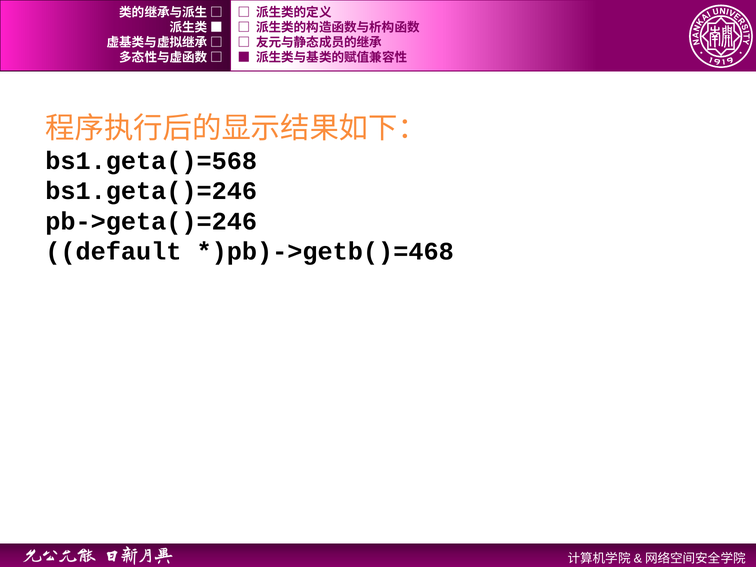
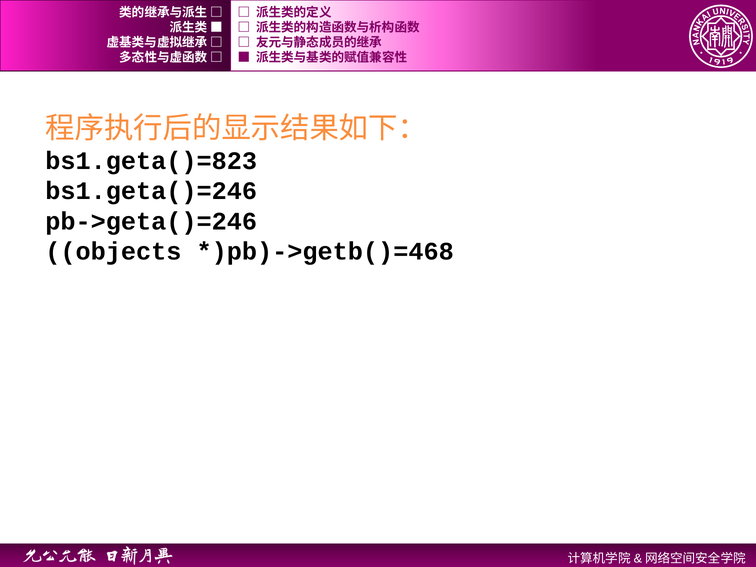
bs1.geta()=568: bs1.geta()=568 -> bs1.geta()=823
default: default -> objects
